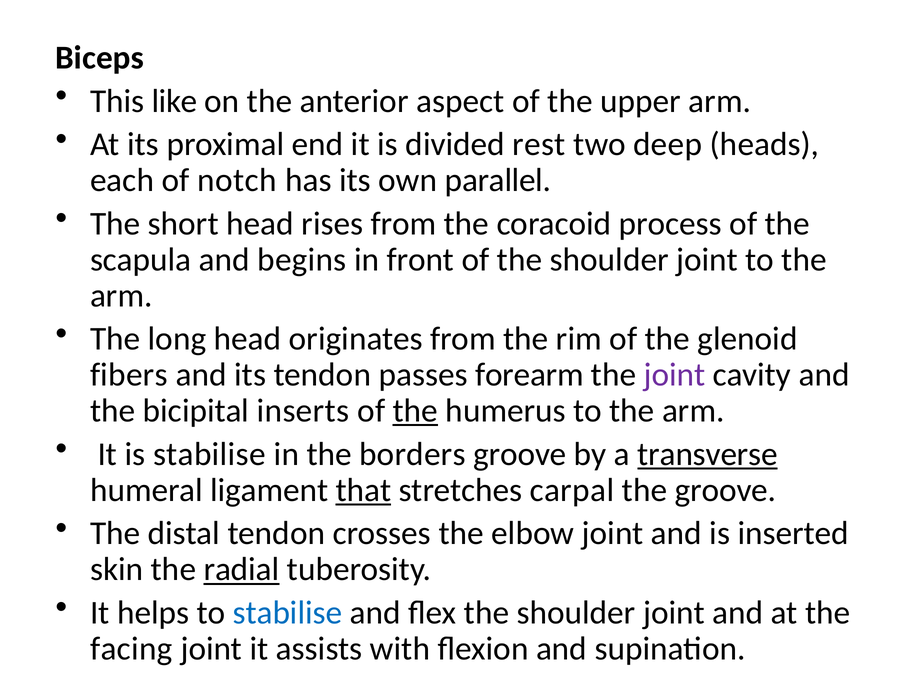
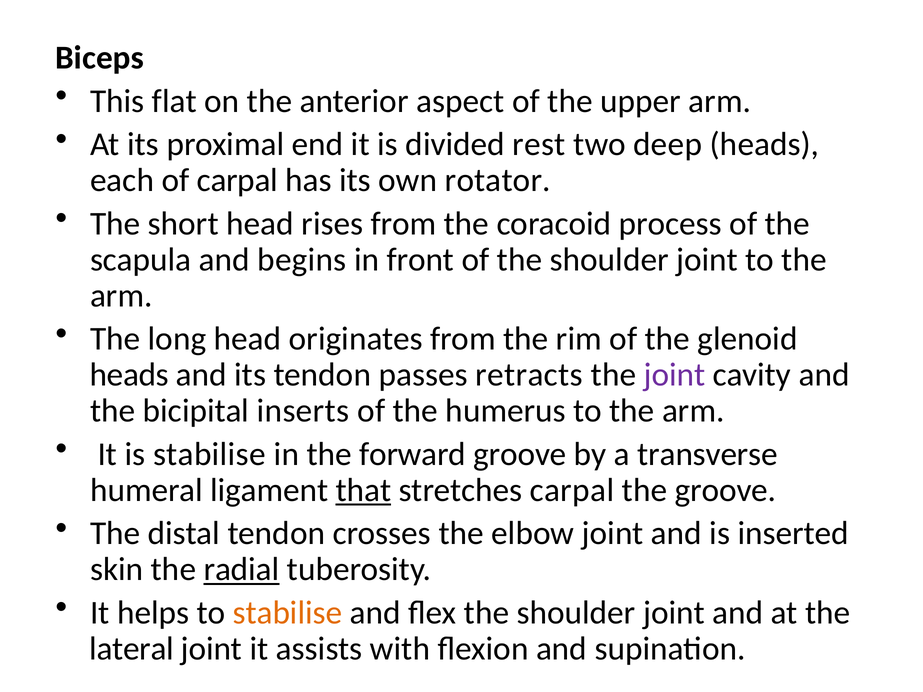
like: like -> flat
of notch: notch -> carpal
parallel: parallel -> rotator
fibers at (129, 375): fibers -> heads
forearm: forearm -> retracts
the at (415, 411) underline: present -> none
borders: borders -> forward
transverse underline: present -> none
stabilise at (287, 613) colour: blue -> orange
facing: facing -> lateral
